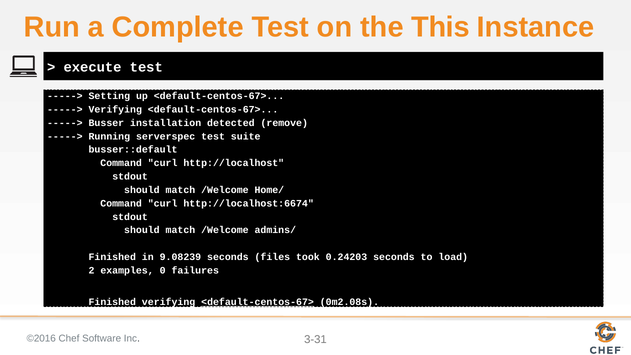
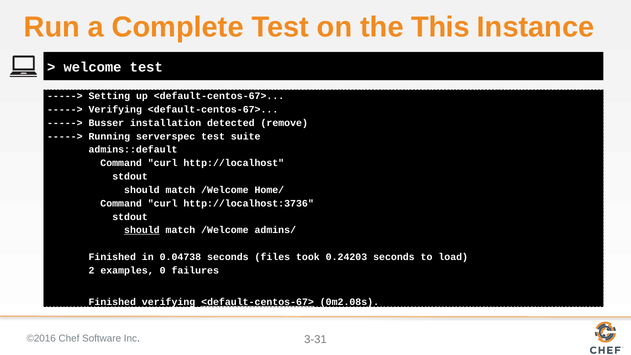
execute: execute -> welcome
busser::default: busser::default -> admins::default
http://localhost:6674: http://localhost:6674 -> http://localhost:3736
should at (142, 230) underline: none -> present
9.08239: 9.08239 -> 0.04738
